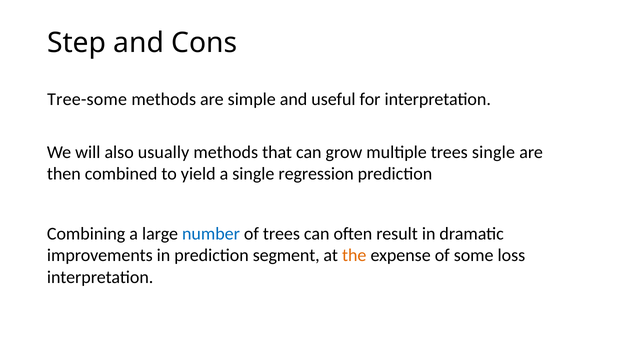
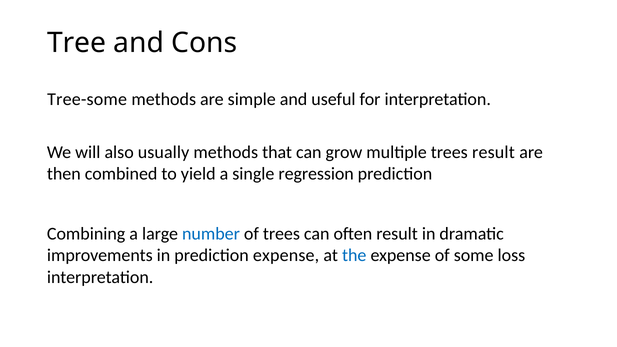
Step: Step -> Tree
trees single: single -> result
prediction segment: segment -> expense
the colour: orange -> blue
